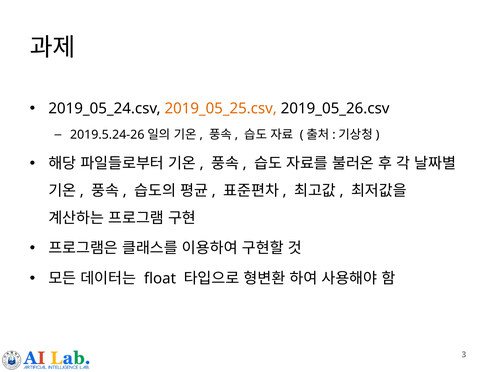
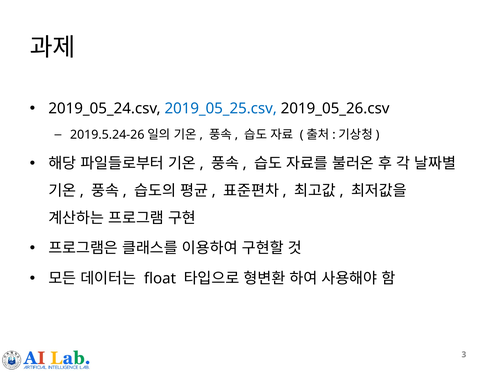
2019_05_25.csv colour: orange -> blue
